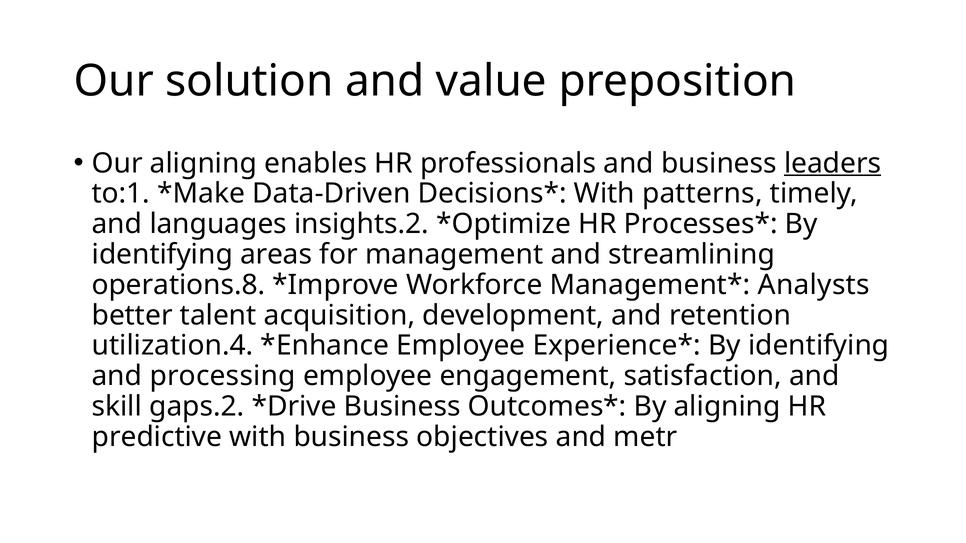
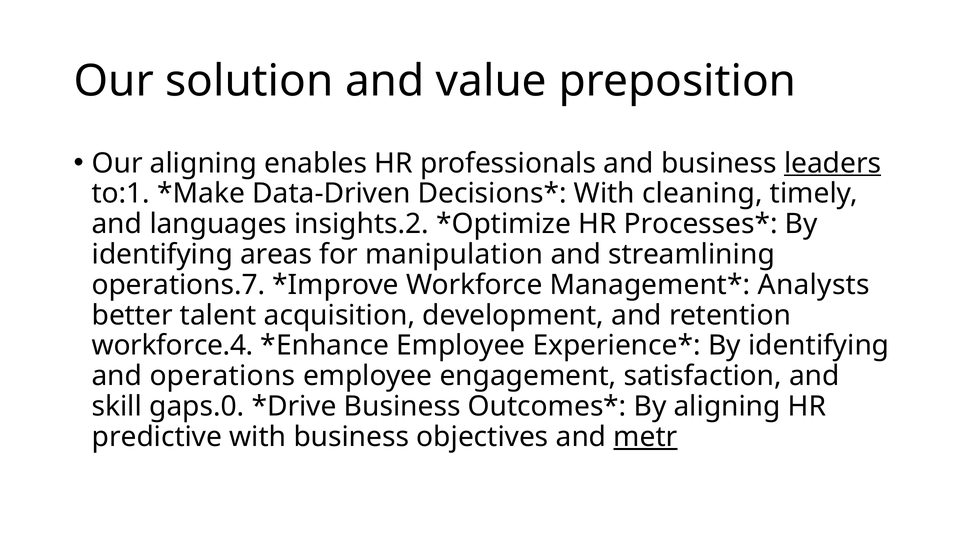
patterns: patterns -> cleaning
management: management -> manipulation
operations.8: operations.8 -> operations.7
utilization.4: utilization.4 -> workforce.4
processing: processing -> operations
gaps.2: gaps.2 -> gaps.0
metr underline: none -> present
